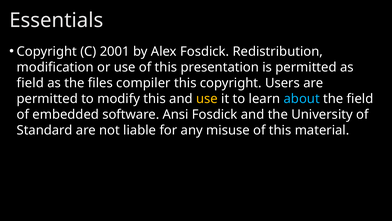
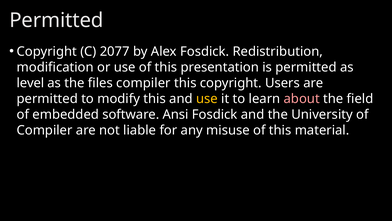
Essentials at (56, 20): Essentials -> Permitted
2001: 2001 -> 2077
field at (30, 83): field -> level
about colour: light blue -> pink
Standard at (45, 130): Standard -> Compiler
